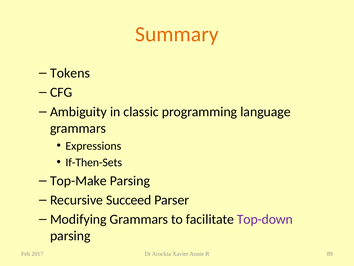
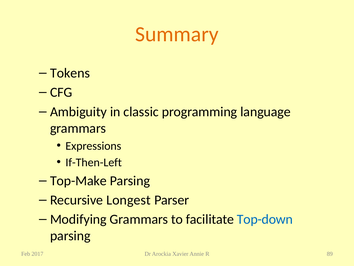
If-Then-Sets: If-Then-Sets -> If-Then-Left
Succeed: Succeed -> Longest
Top-down colour: purple -> blue
